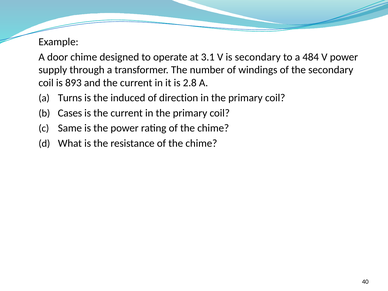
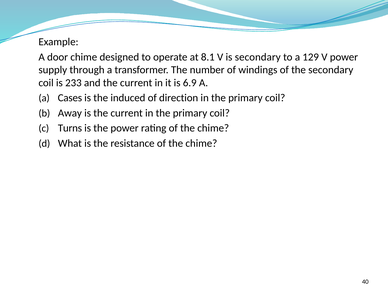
3.1: 3.1 -> 8.1
484: 484 -> 129
893: 893 -> 233
2.8: 2.8 -> 6.9
Turns: Turns -> Cases
Cases: Cases -> Away
Same: Same -> Turns
